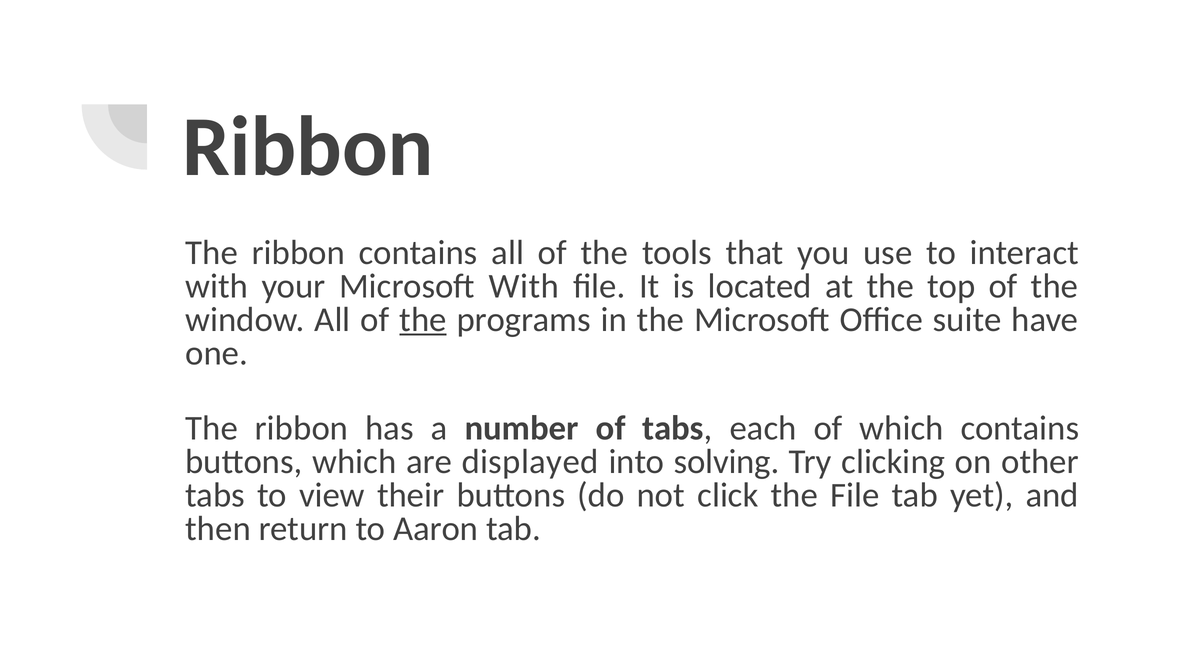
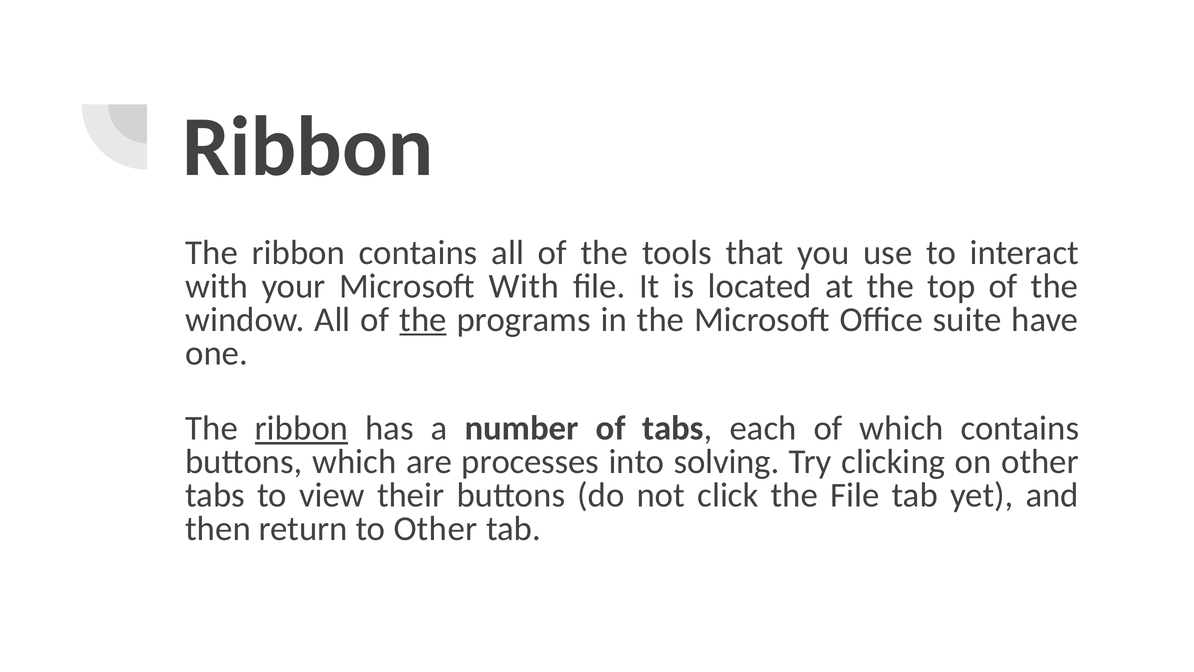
ribbon at (301, 428) underline: none -> present
displayed: displayed -> processes
to Aaron: Aaron -> Other
